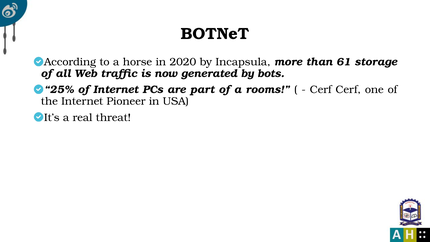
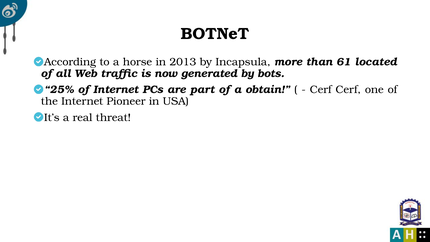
2020: 2020 -> 2013
storage: storage -> located
rooms: rooms -> obtain
